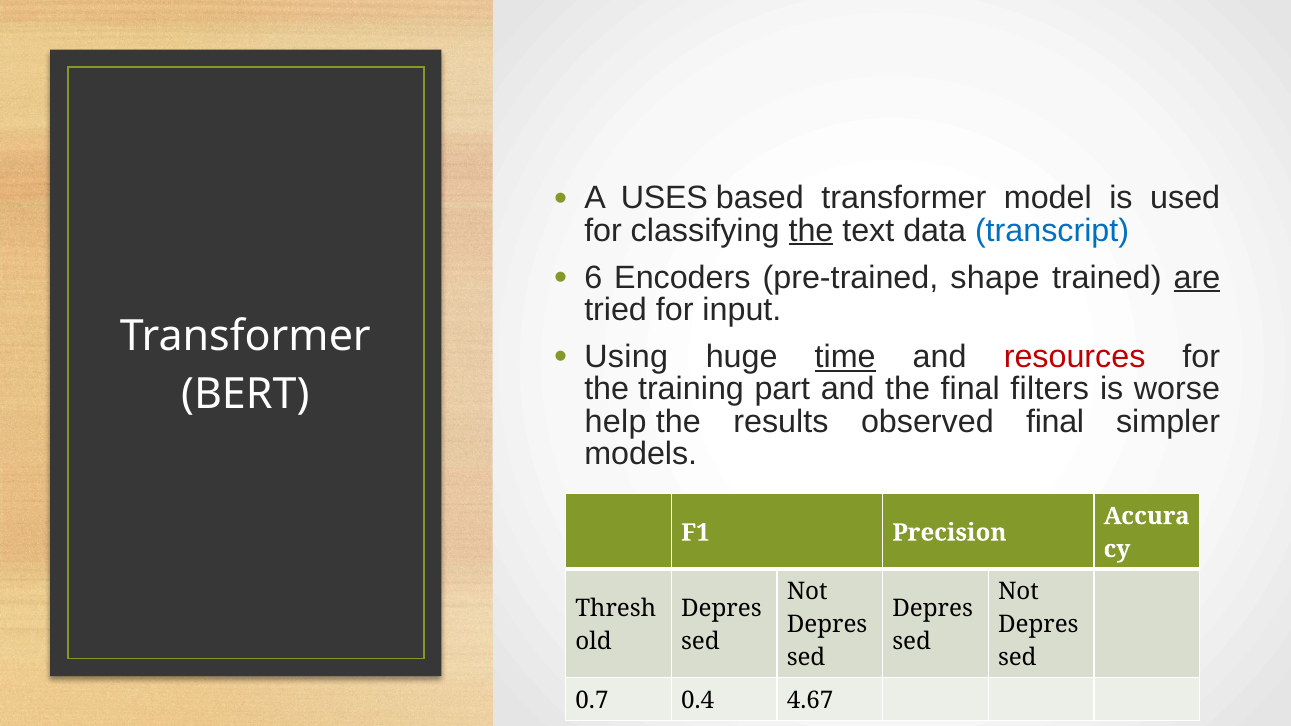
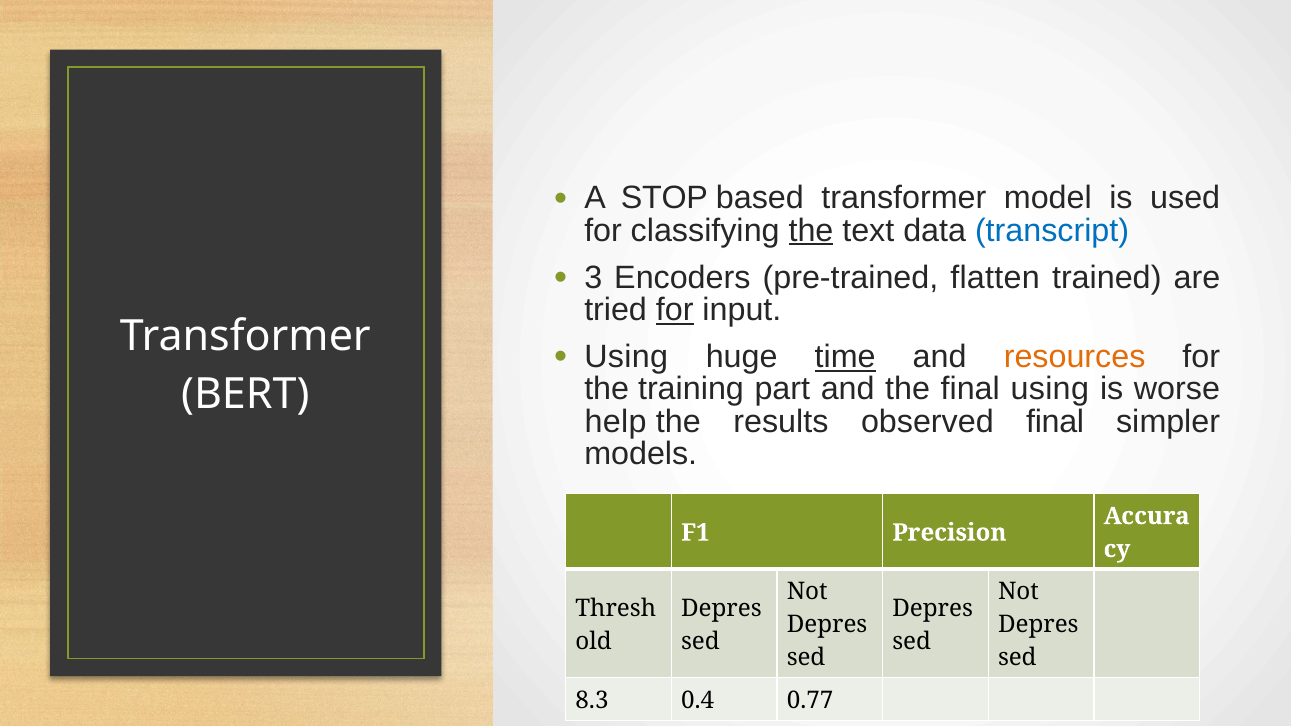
USES: USES -> STOP
6: 6 -> 3
shape: shape -> flatten
are underline: present -> none
for at (675, 310) underline: none -> present
resources colour: red -> orange
final filters: filters -> using
0.7: 0.7 -> 8.3
4.67: 4.67 -> 0.77
